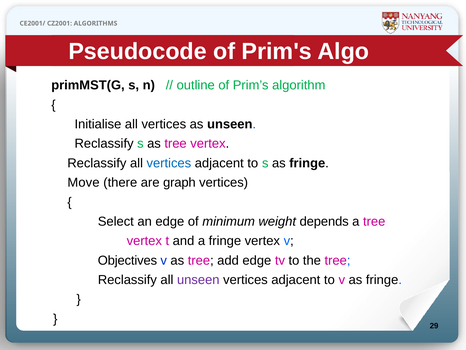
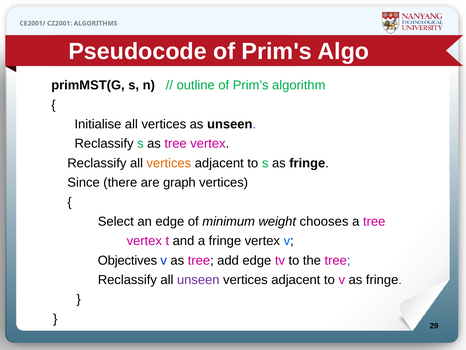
vertices at (169, 163) colour: blue -> orange
Move: Move -> Since
depends: depends -> chooses
